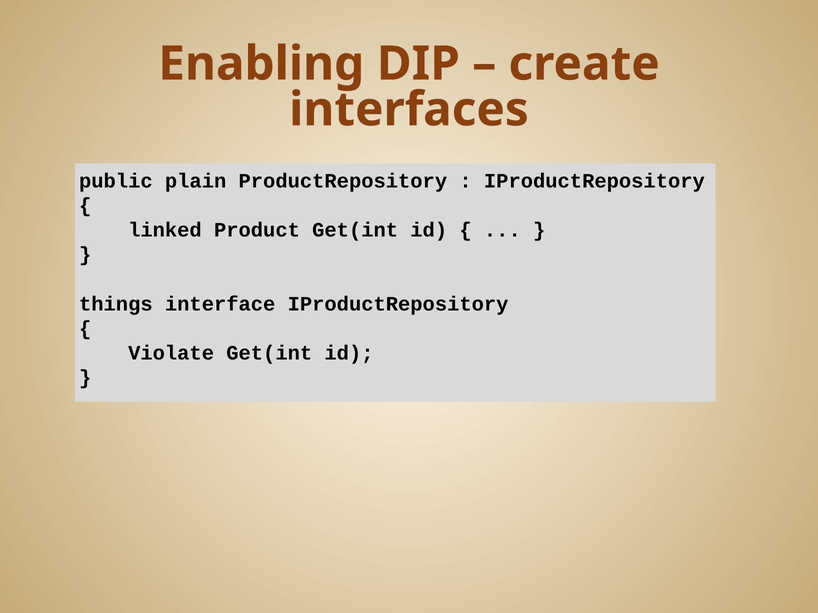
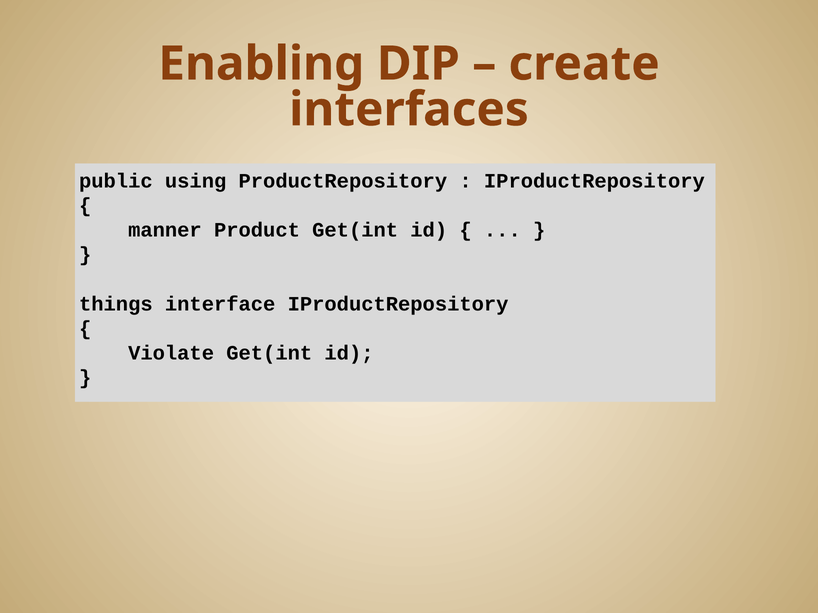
plain: plain -> using
linked: linked -> manner
